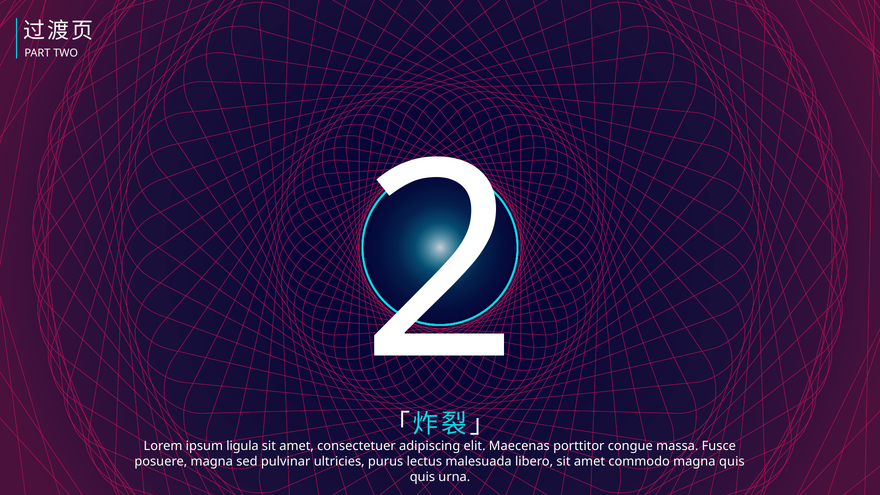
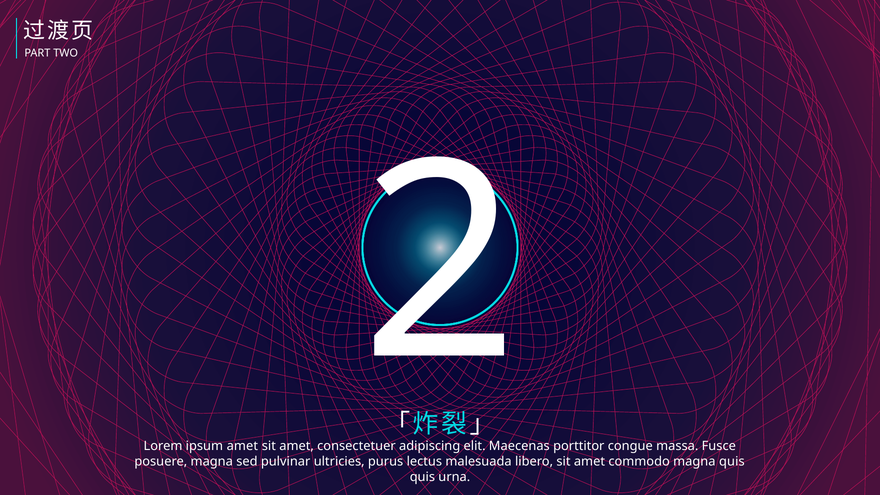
ipsum ligula: ligula -> amet
